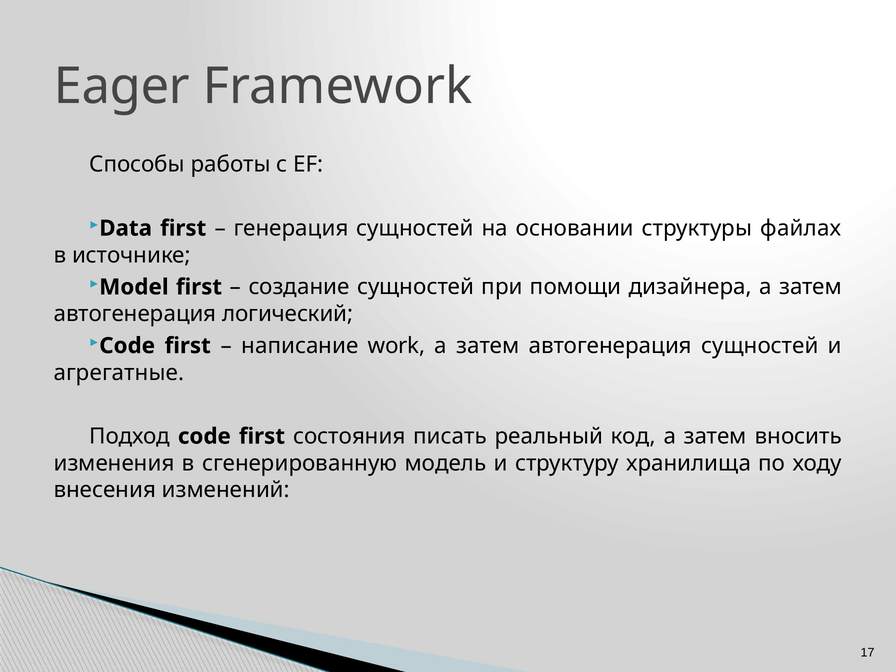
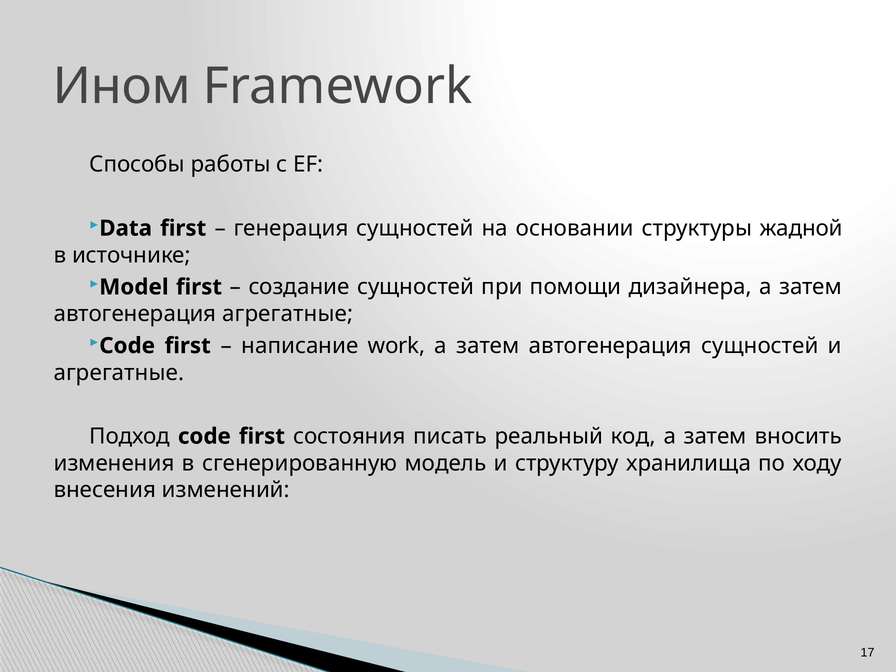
Eager: Eager -> Ином
файлах: файлах -> жадной
автогенерация логический: логический -> агрегатные
